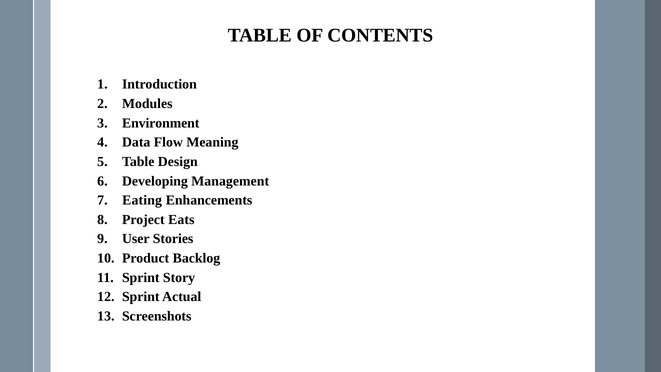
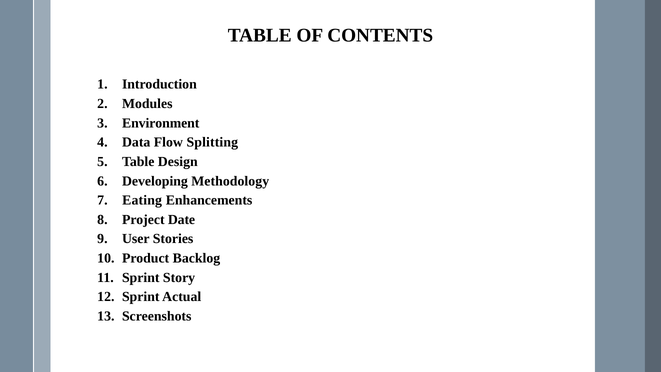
Meaning: Meaning -> Splitting
Management: Management -> Methodology
Eats: Eats -> Date
